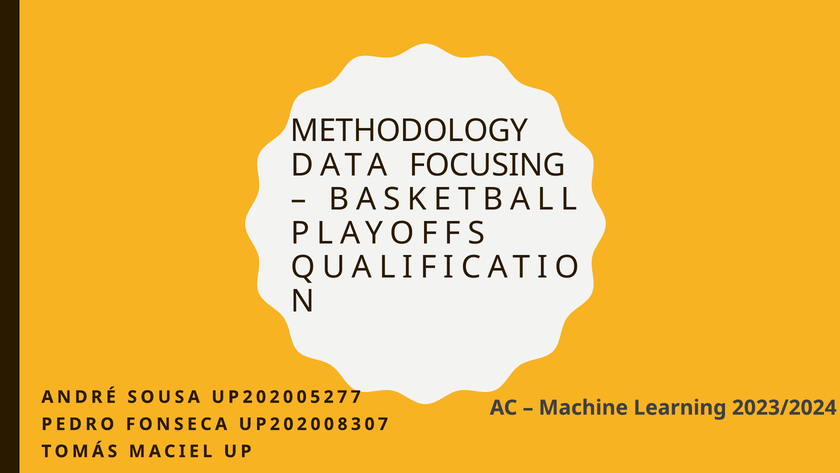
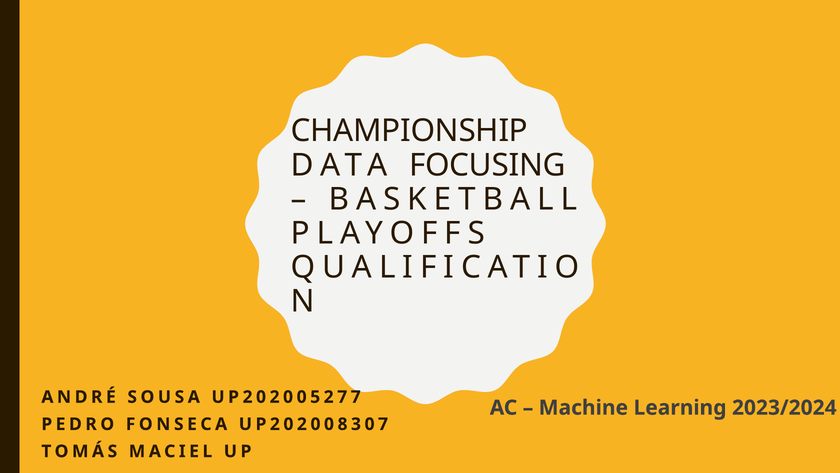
METHODOLOGY: METHODOLOGY -> CHAMPIONSHIP
